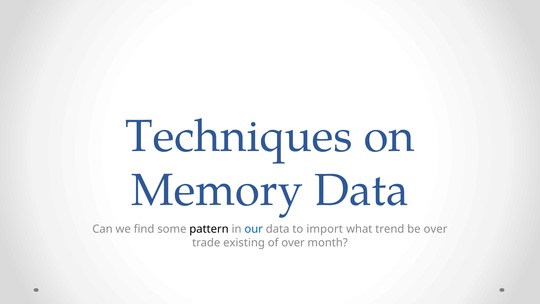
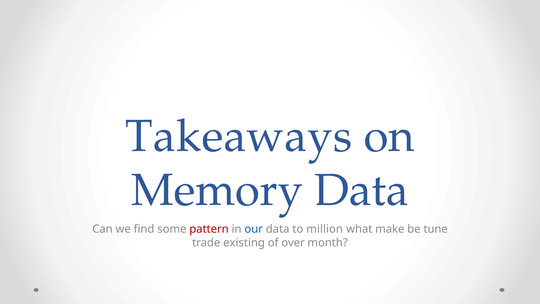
Techniques: Techniques -> Takeaways
pattern colour: black -> red
import: import -> million
trend: trend -> make
be over: over -> tune
